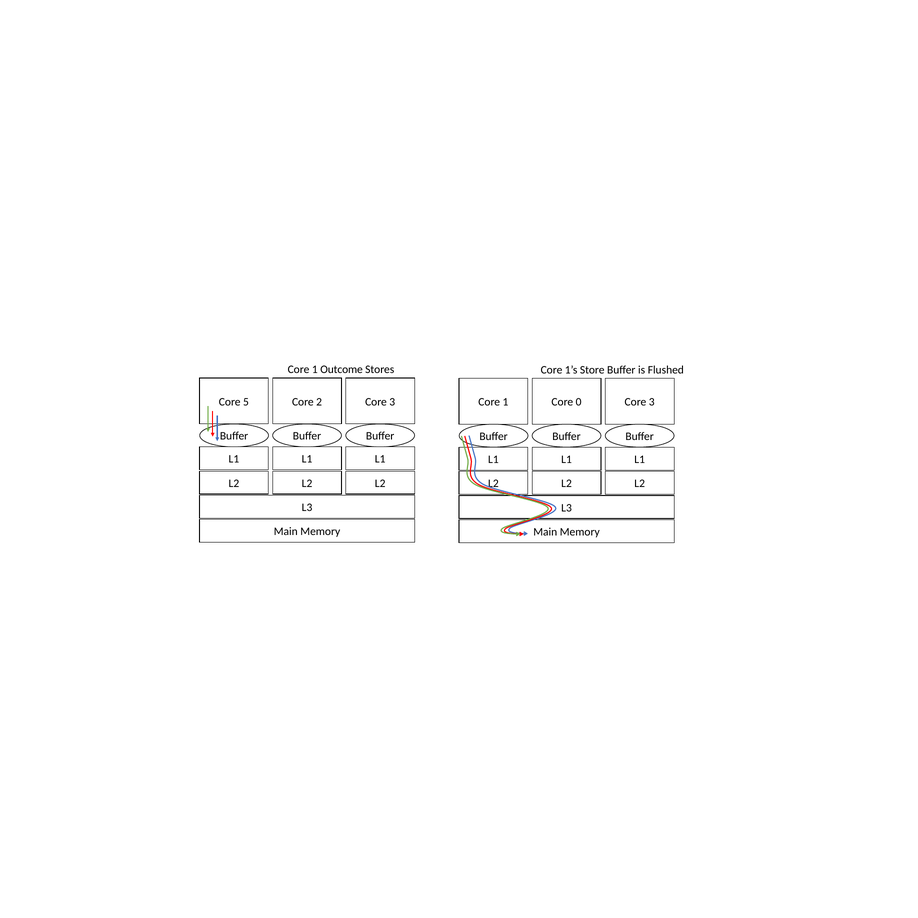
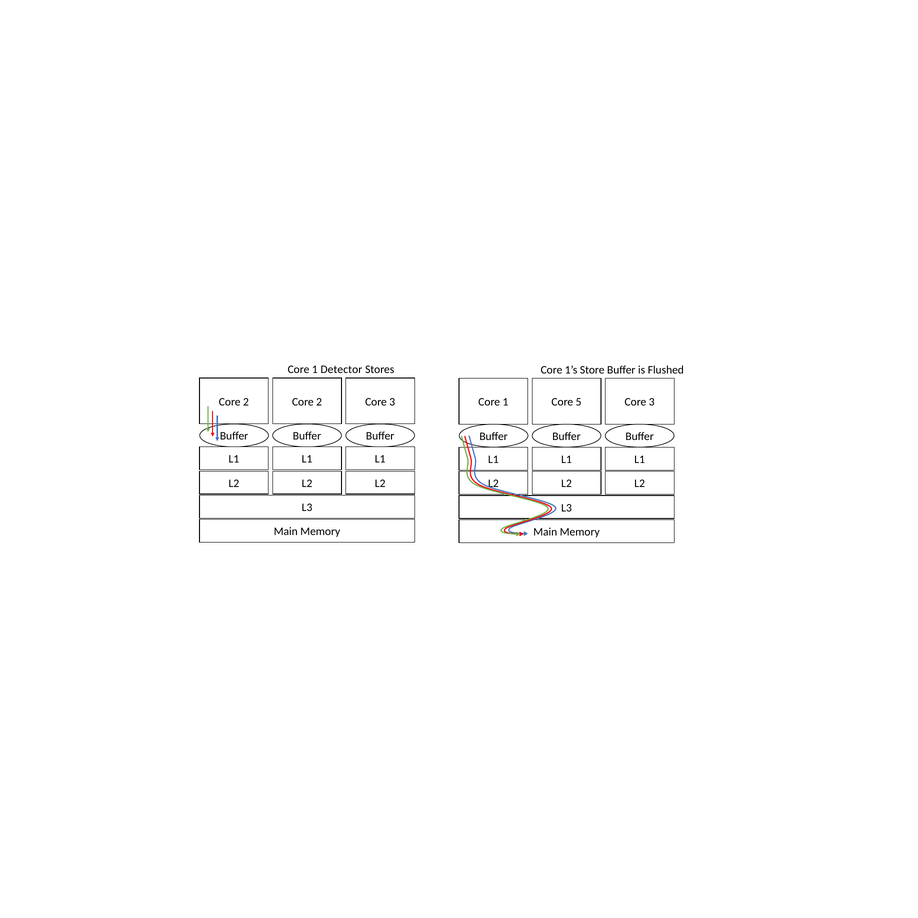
Outcome: Outcome -> Detector
5 at (246, 402): 5 -> 2
0: 0 -> 5
